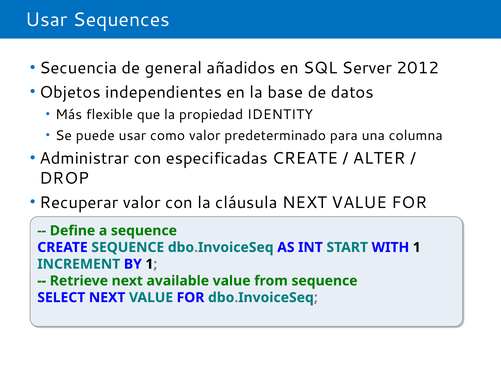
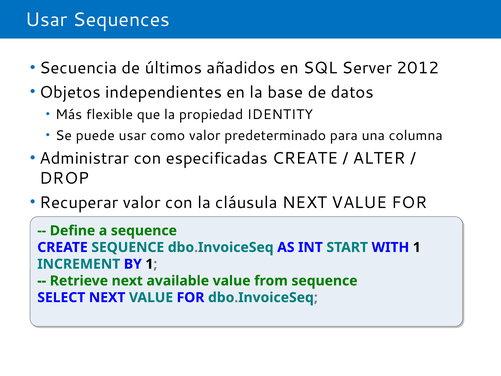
general: general -> últimos
